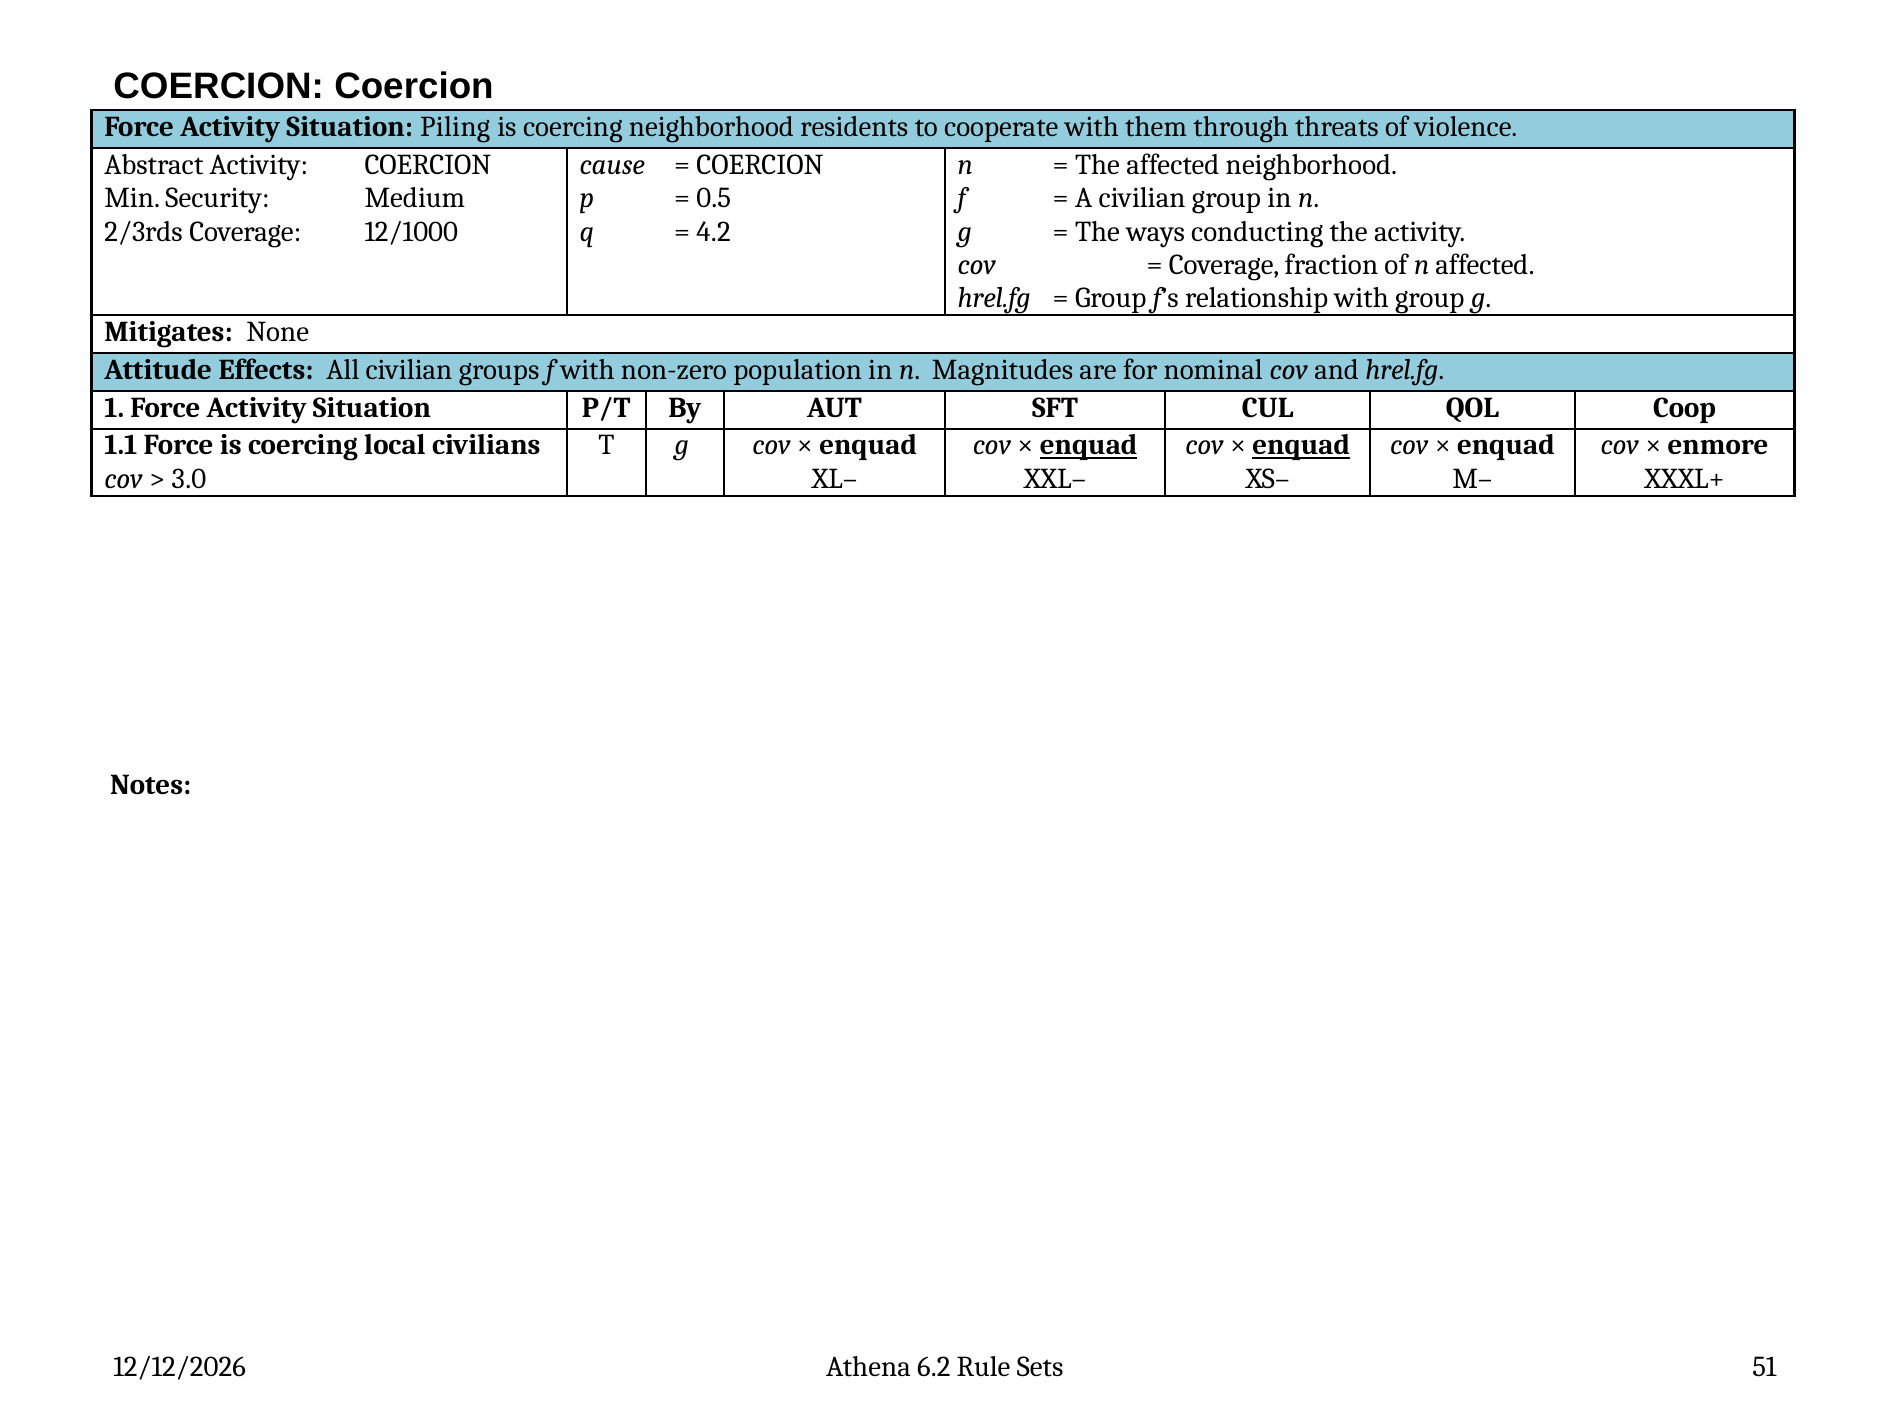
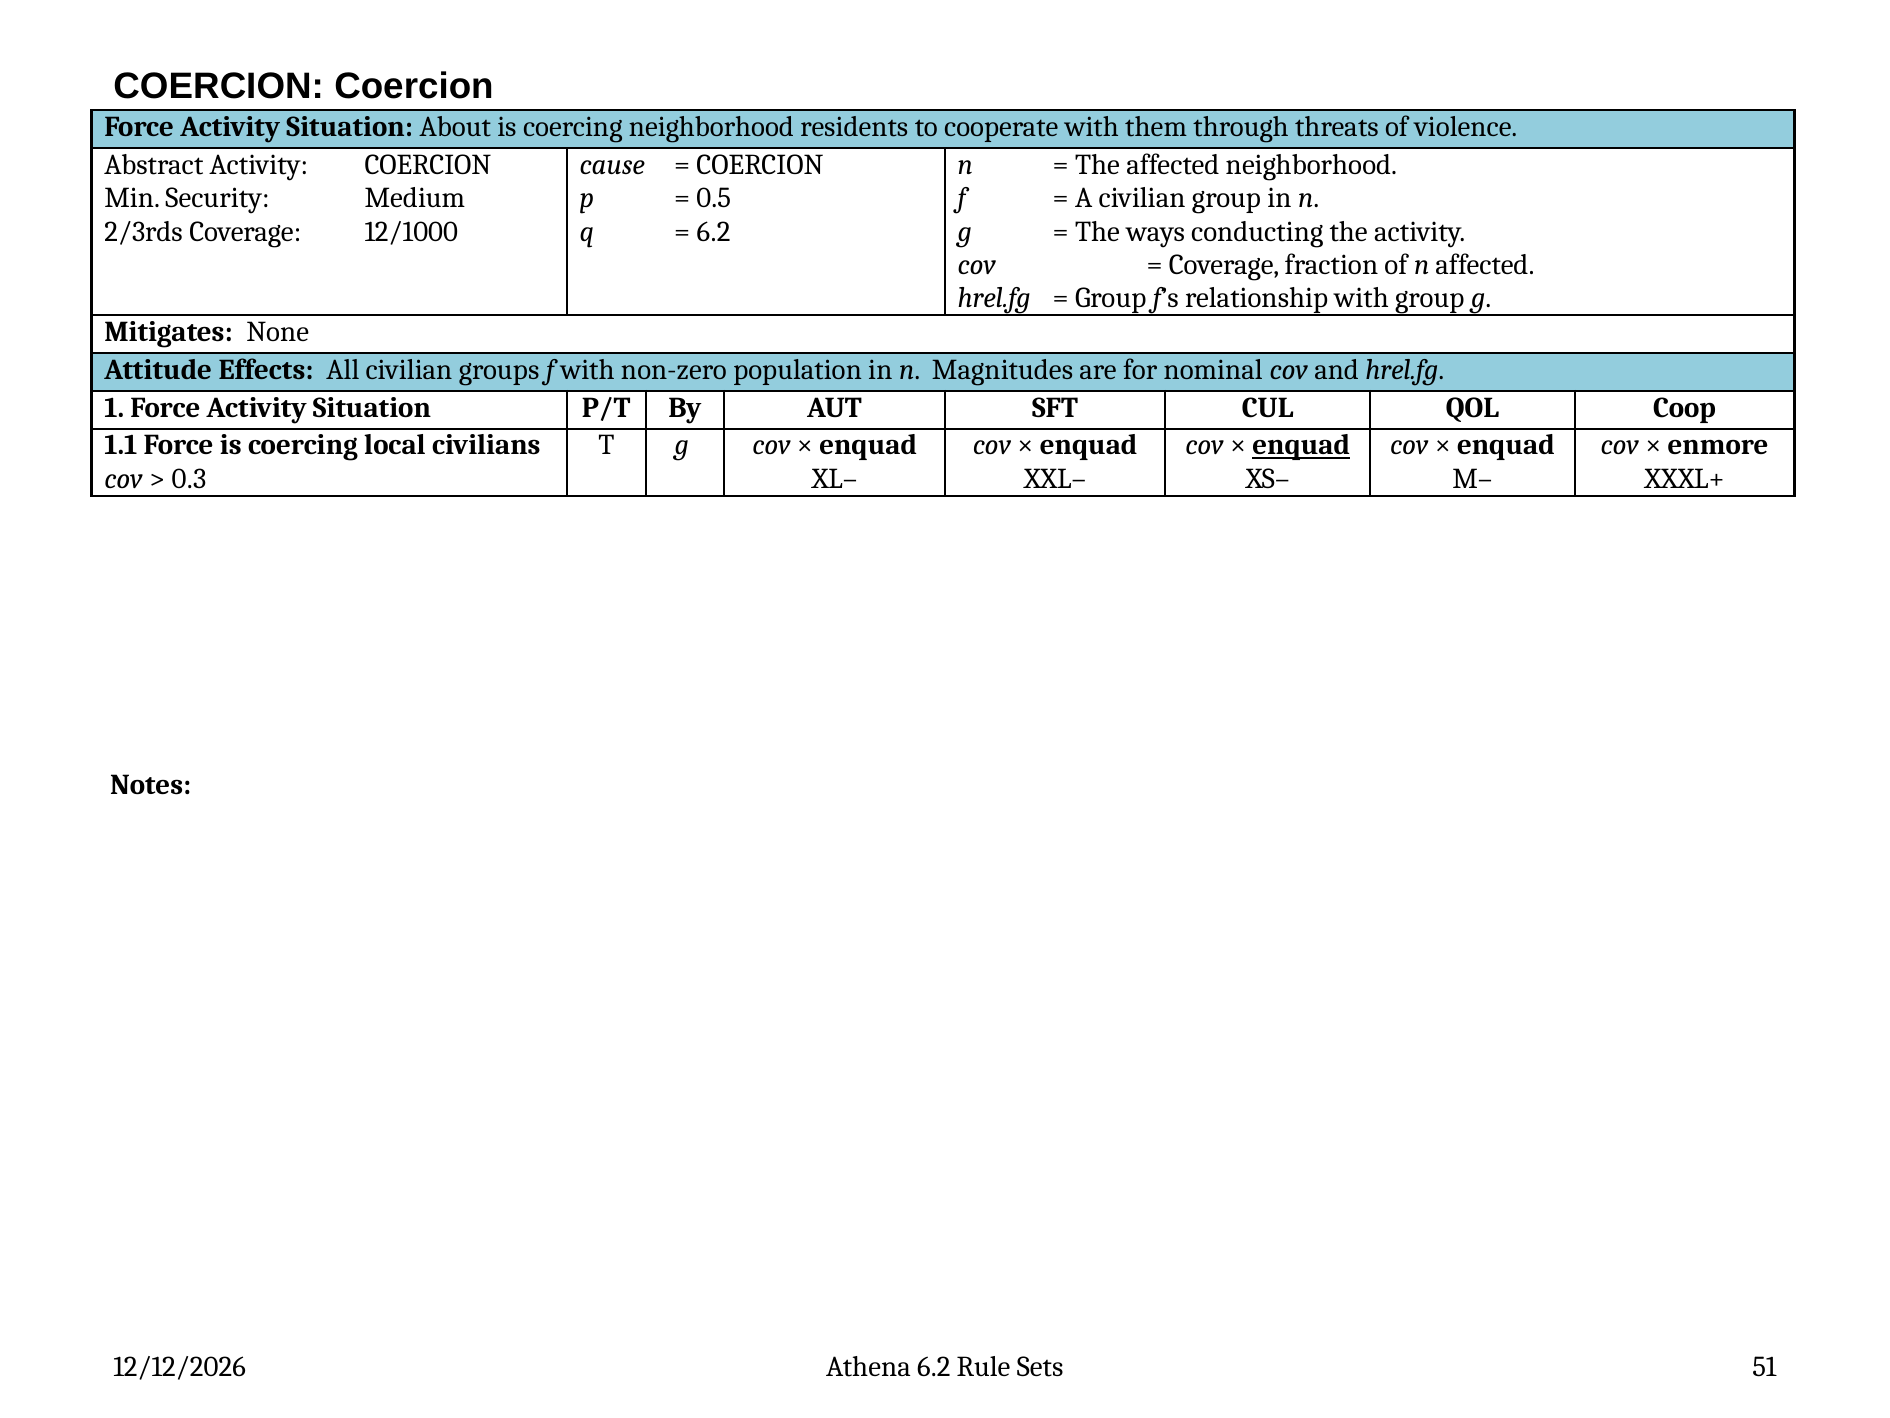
Piling: Piling -> About
4.2 at (714, 231): 4.2 -> 6.2
enquad at (1089, 445) underline: present -> none
3.0: 3.0 -> 0.3
